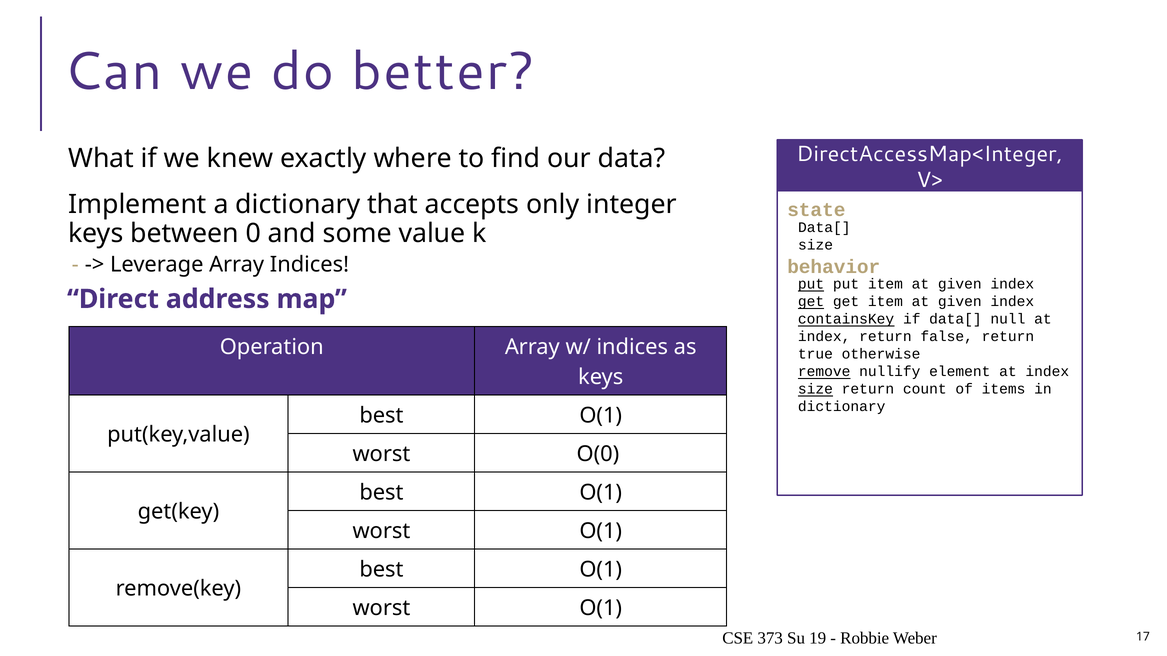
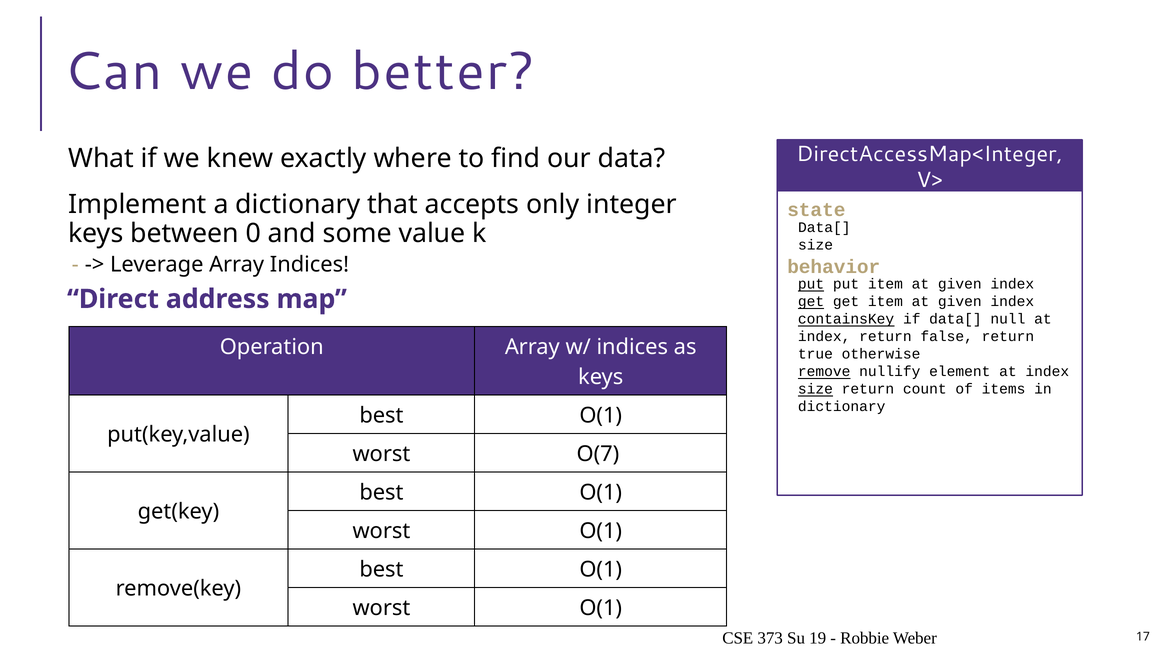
O(0: O(0 -> O(7
